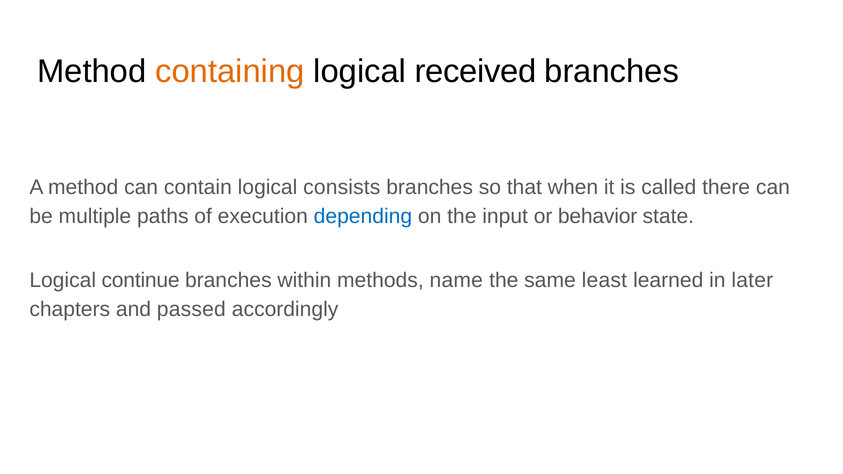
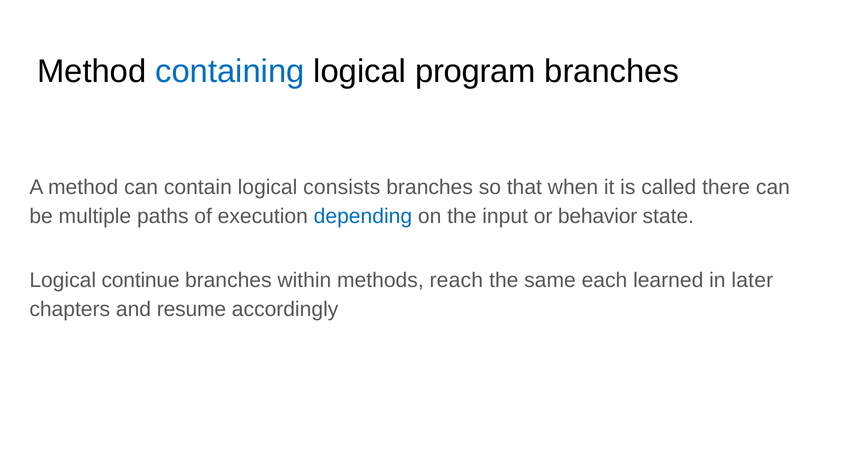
containing colour: orange -> blue
received: received -> program
name: name -> reach
least: least -> each
passed: passed -> resume
